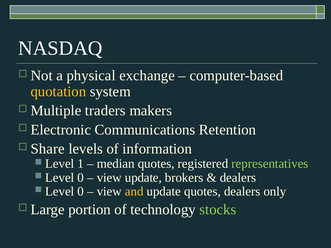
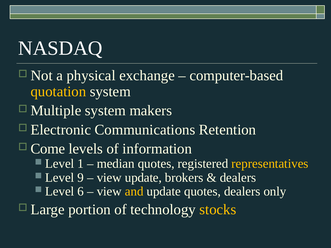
Multiple traders: traders -> system
Share: Share -> Come
representatives colour: light green -> yellow
0 at (81, 178): 0 -> 9
0 at (81, 192): 0 -> 6
stocks colour: light green -> yellow
